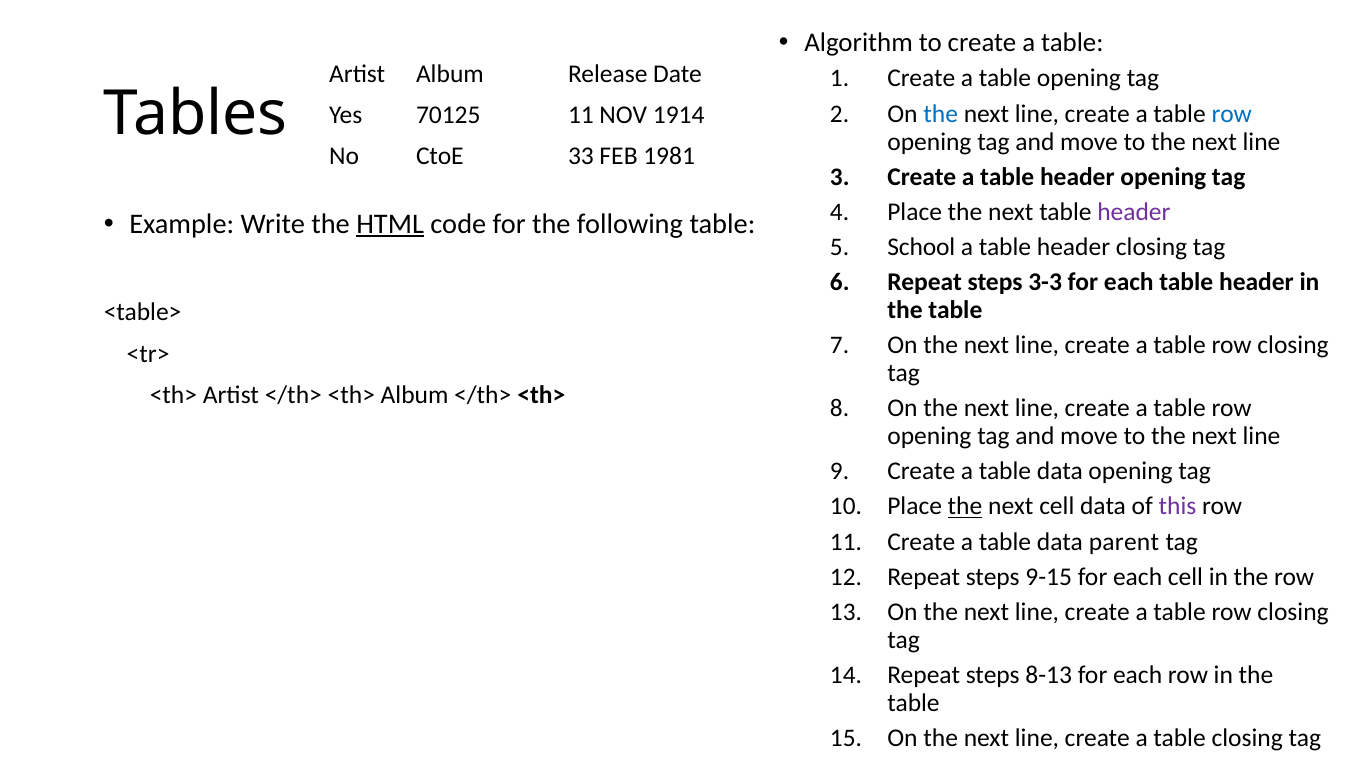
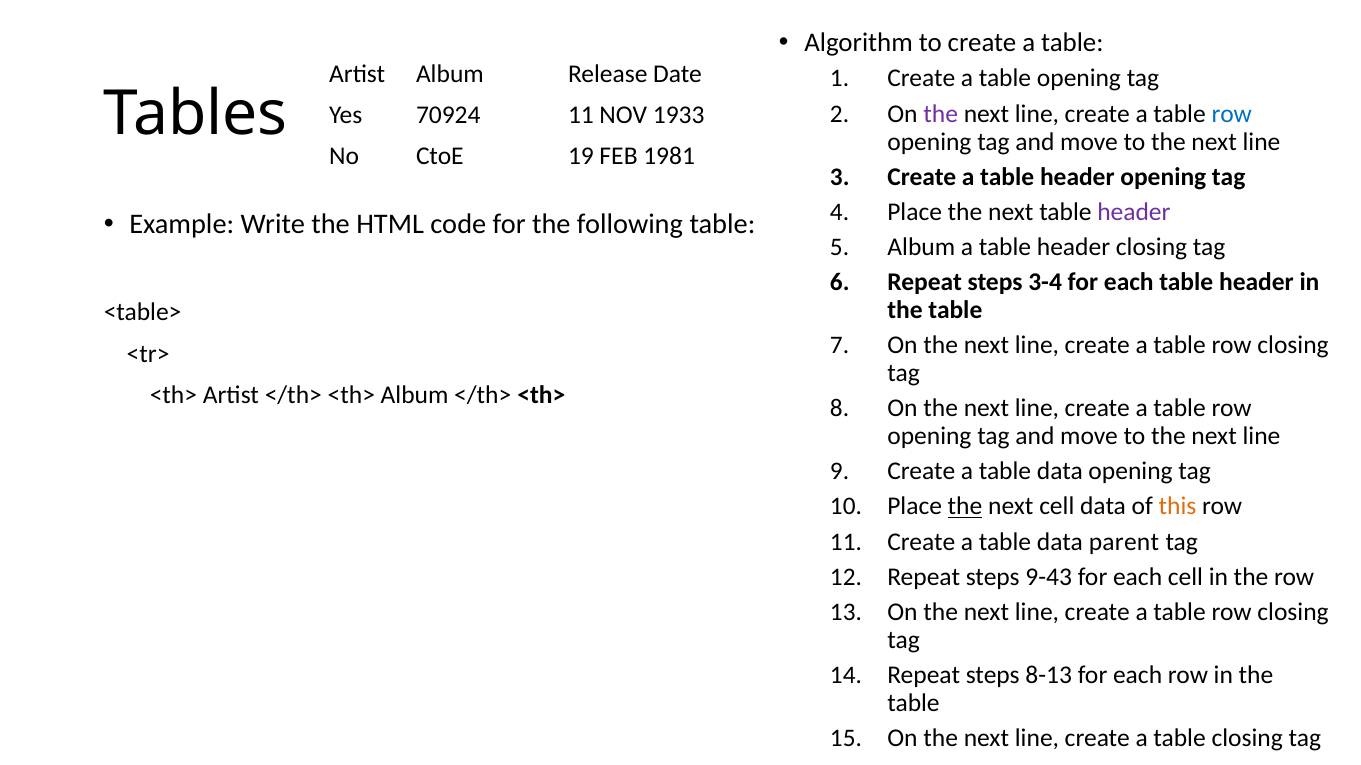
the at (941, 114) colour: blue -> purple
70125: 70125 -> 70924
1914: 1914 -> 1933
33: 33 -> 19
HTML underline: present -> none
School at (921, 247): School -> Album
3-3: 3-3 -> 3-4
this colour: purple -> orange
9-15: 9-15 -> 9-43
